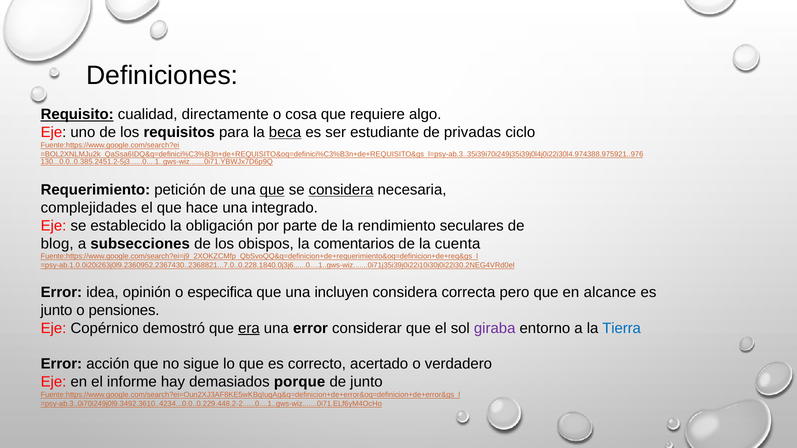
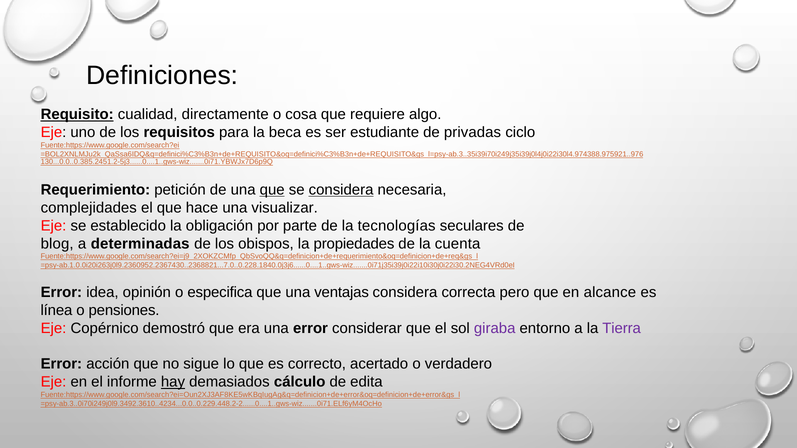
beca underline: present -> none
integrado: integrado -> visualizar
rendimiento: rendimiento -> tecnologías
subsecciones: subsecciones -> determinadas
comentarios: comentarios -> propiedades
incluyen: incluyen -> ventajas
junto at (56, 310): junto -> línea
era underline: present -> none
Tierra colour: blue -> purple
hay underline: none -> present
porque: porque -> cálculo
de junto: junto -> edita
